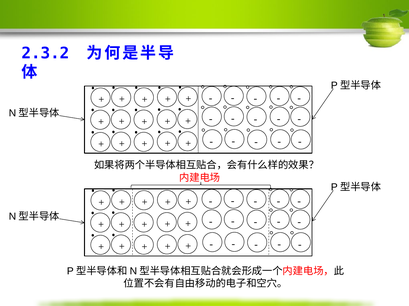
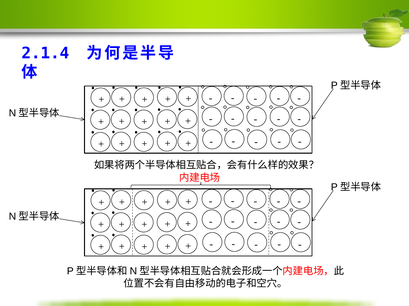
2.3.2: 2.3.2 -> 2.1.4
